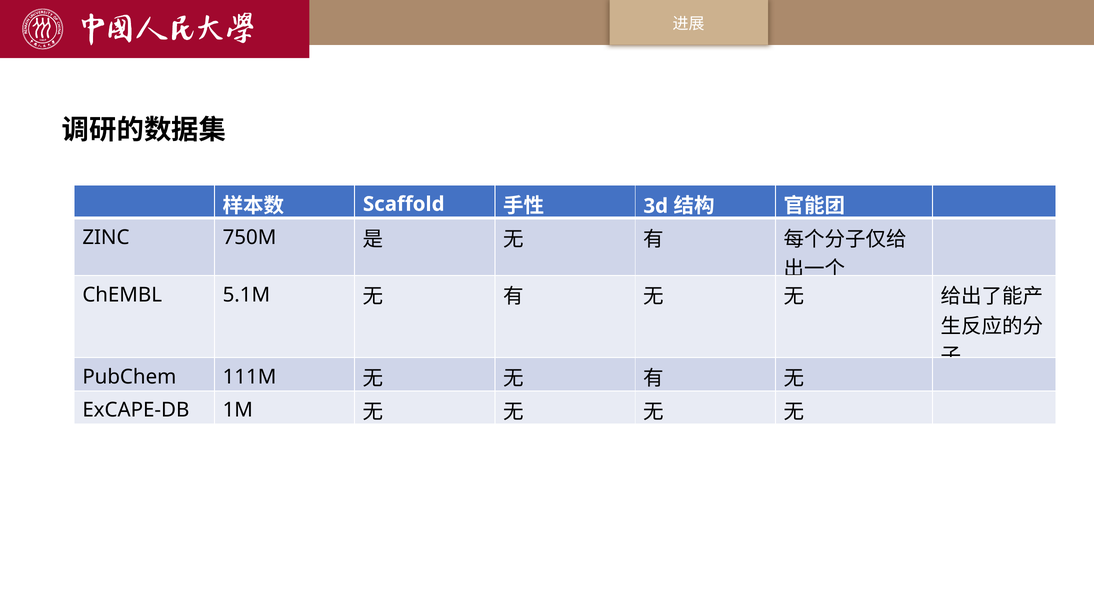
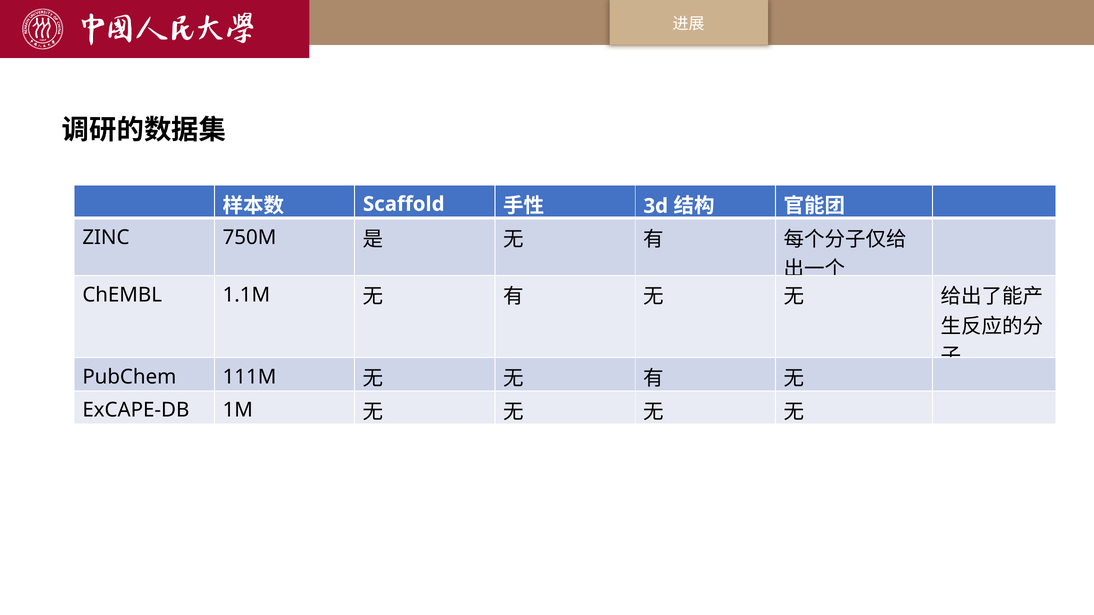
5.1M: 5.1M -> 1.1M
